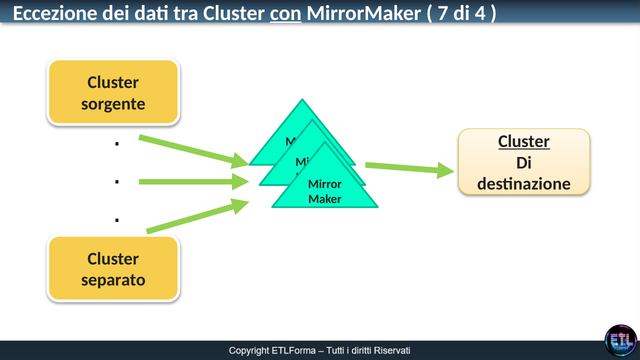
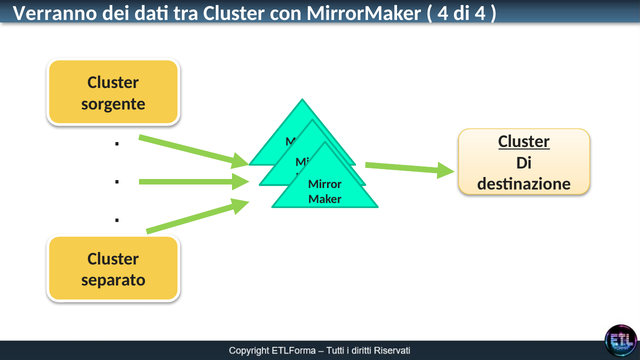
Eccezione: Eccezione -> Verranno
con underline: present -> none
7 at (443, 13): 7 -> 4
